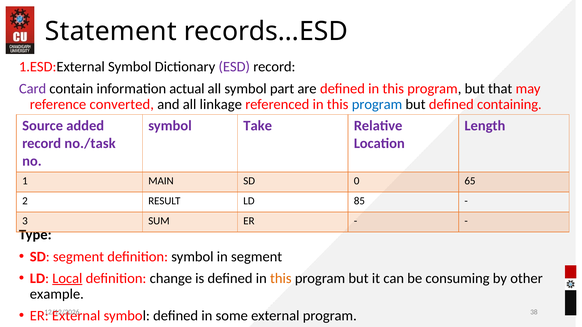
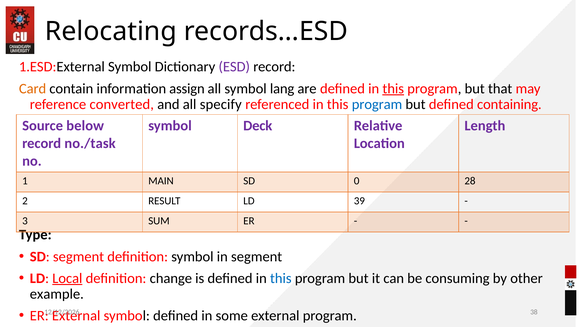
Statement: Statement -> Relocating
Card colour: purple -> orange
actual: actual -> assign
part: part -> lang
this at (393, 89) underline: none -> present
linkage: linkage -> specify
added: added -> below
Take: Take -> Deck
65: 65 -> 28
85: 85 -> 39
this at (281, 279) colour: orange -> blue
